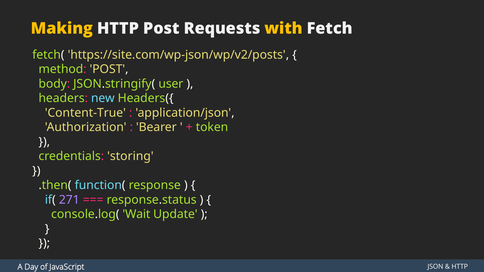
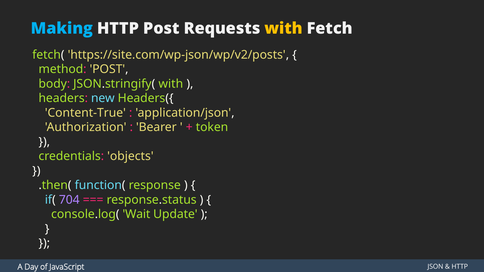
Making colour: yellow -> light blue
JSON.stringify( user: user -> with
storing: storing -> objects
271: 271 -> 704
